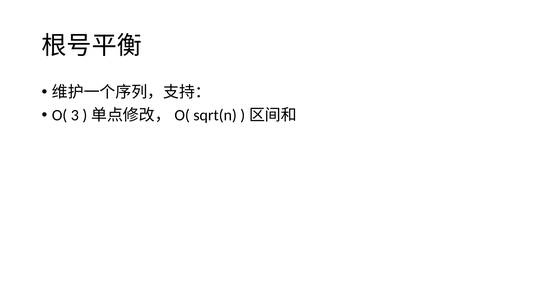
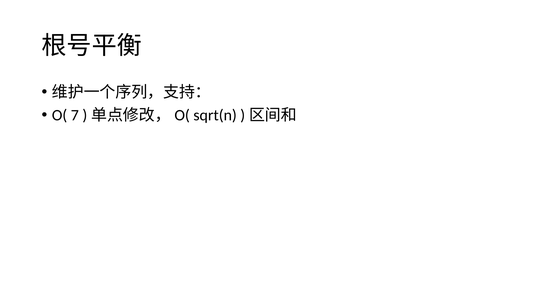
3: 3 -> 7
